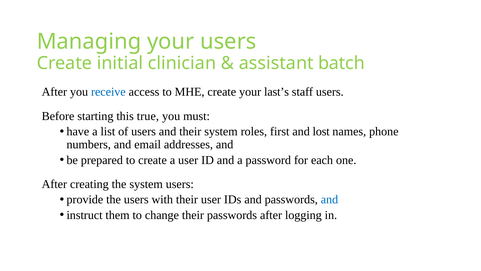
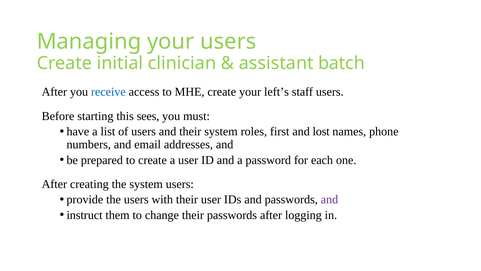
last’s: last’s -> left’s
true: true -> sees
and at (329, 199) colour: blue -> purple
